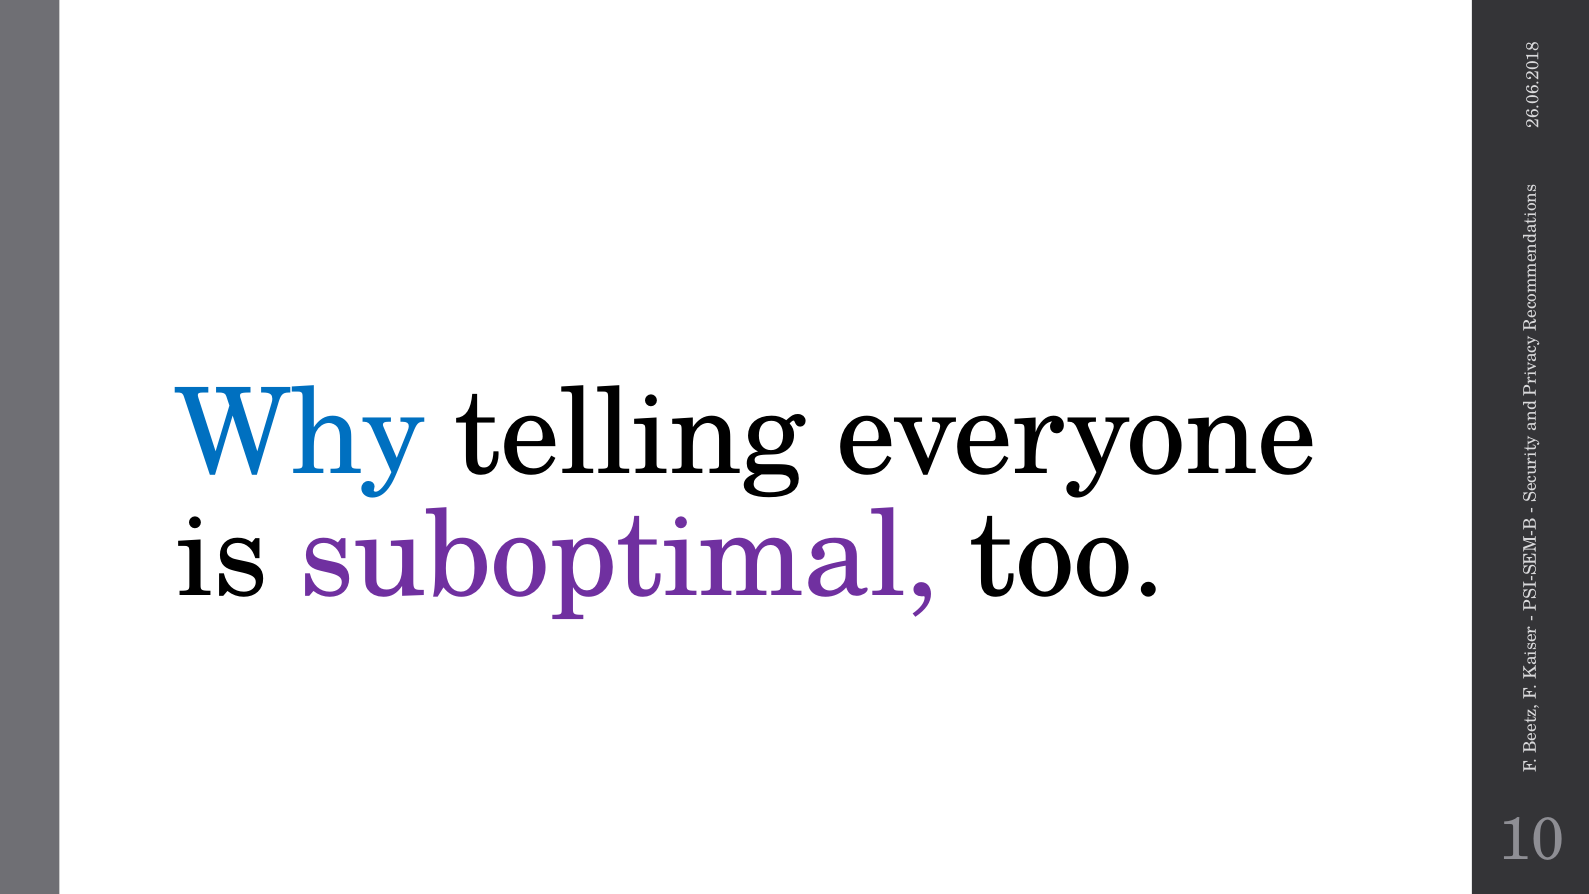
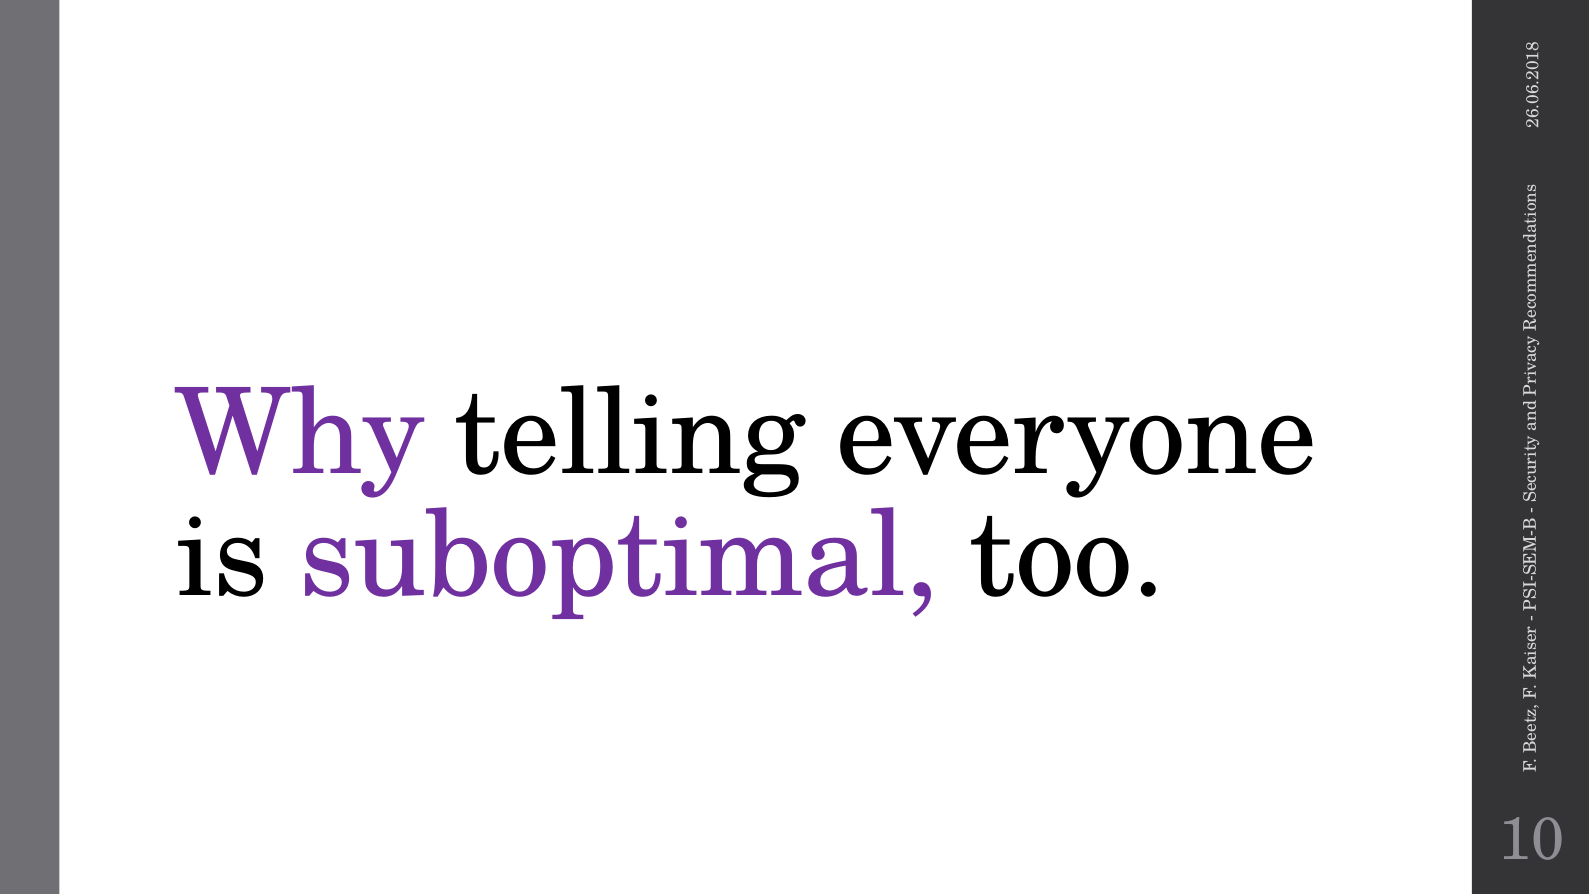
Why colour: blue -> purple
